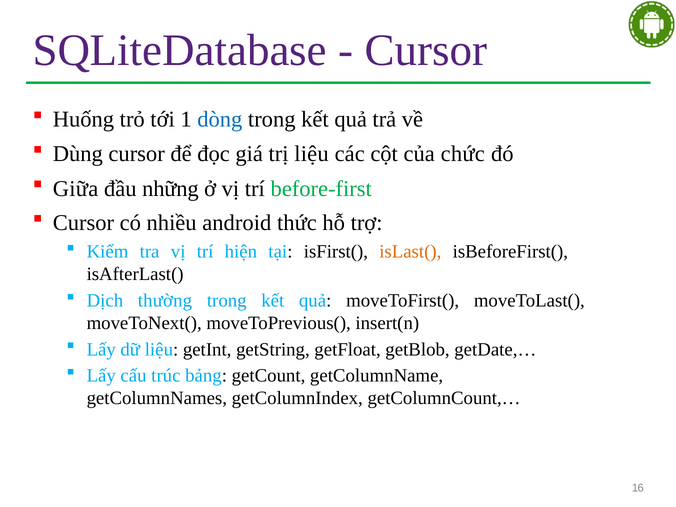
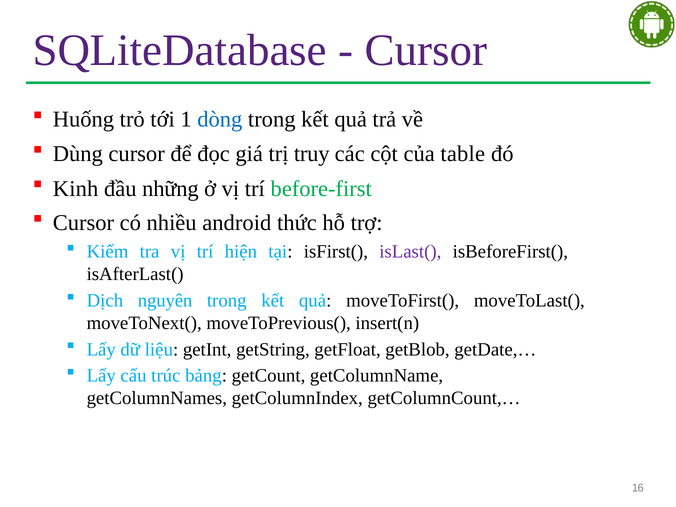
trị liệu: liệu -> truy
chức: chức -> table
Giữa: Giữa -> Kinh
isLast( colour: orange -> purple
thường: thường -> nguyên
